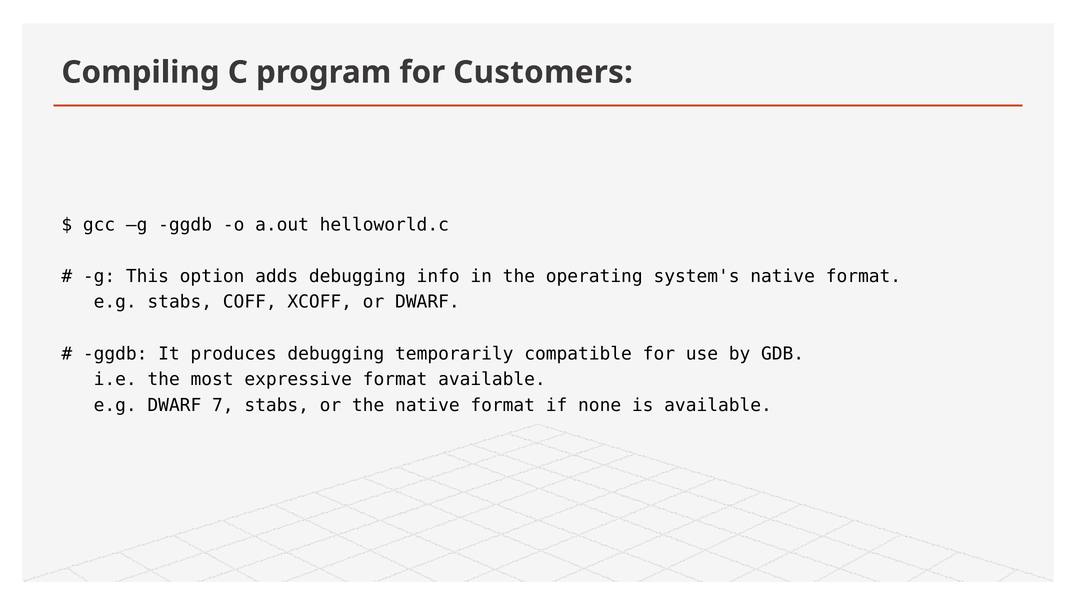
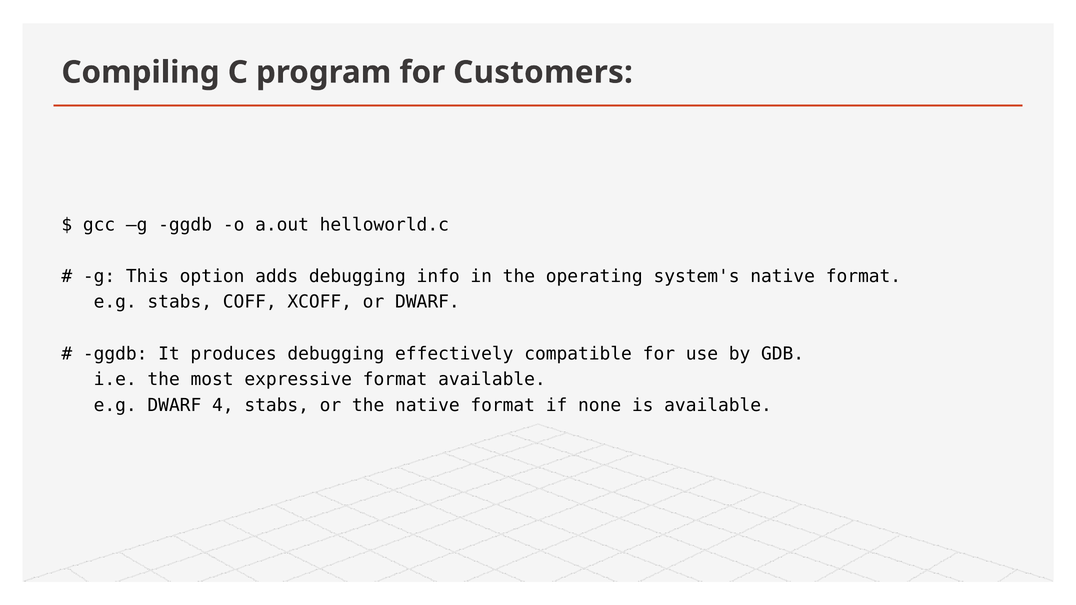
temporarily: temporarily -> effectively
7: 7 -> 4
